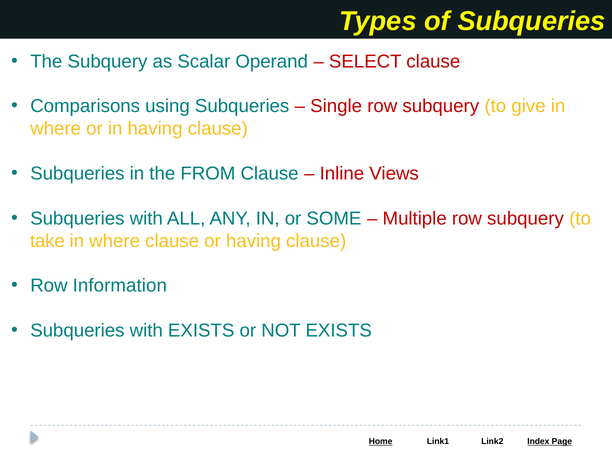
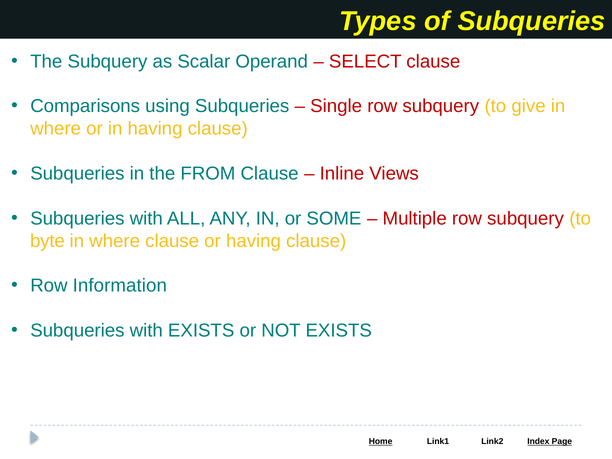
take: take -> byte
